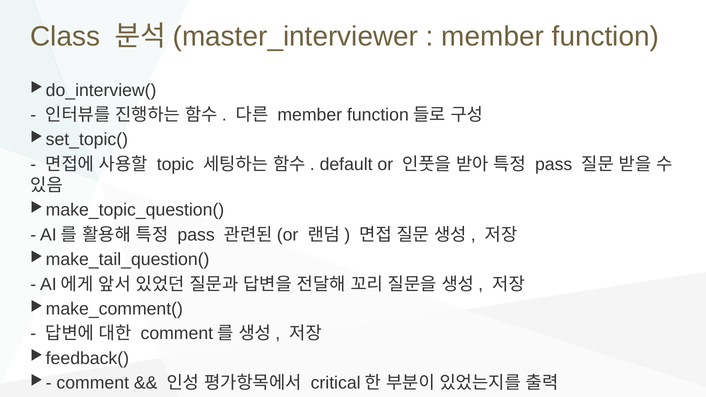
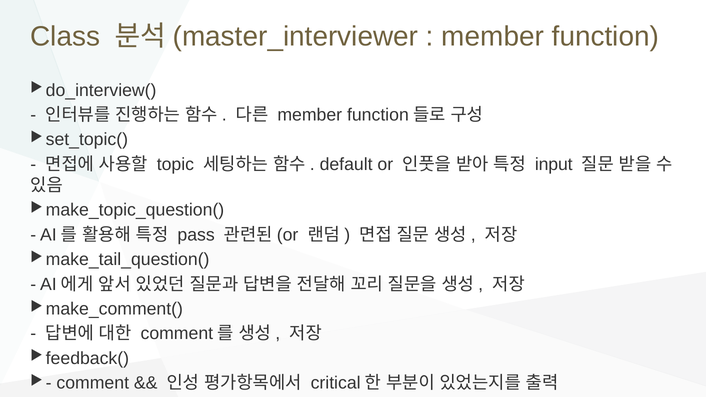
pass at (554, 164): pass -> input
